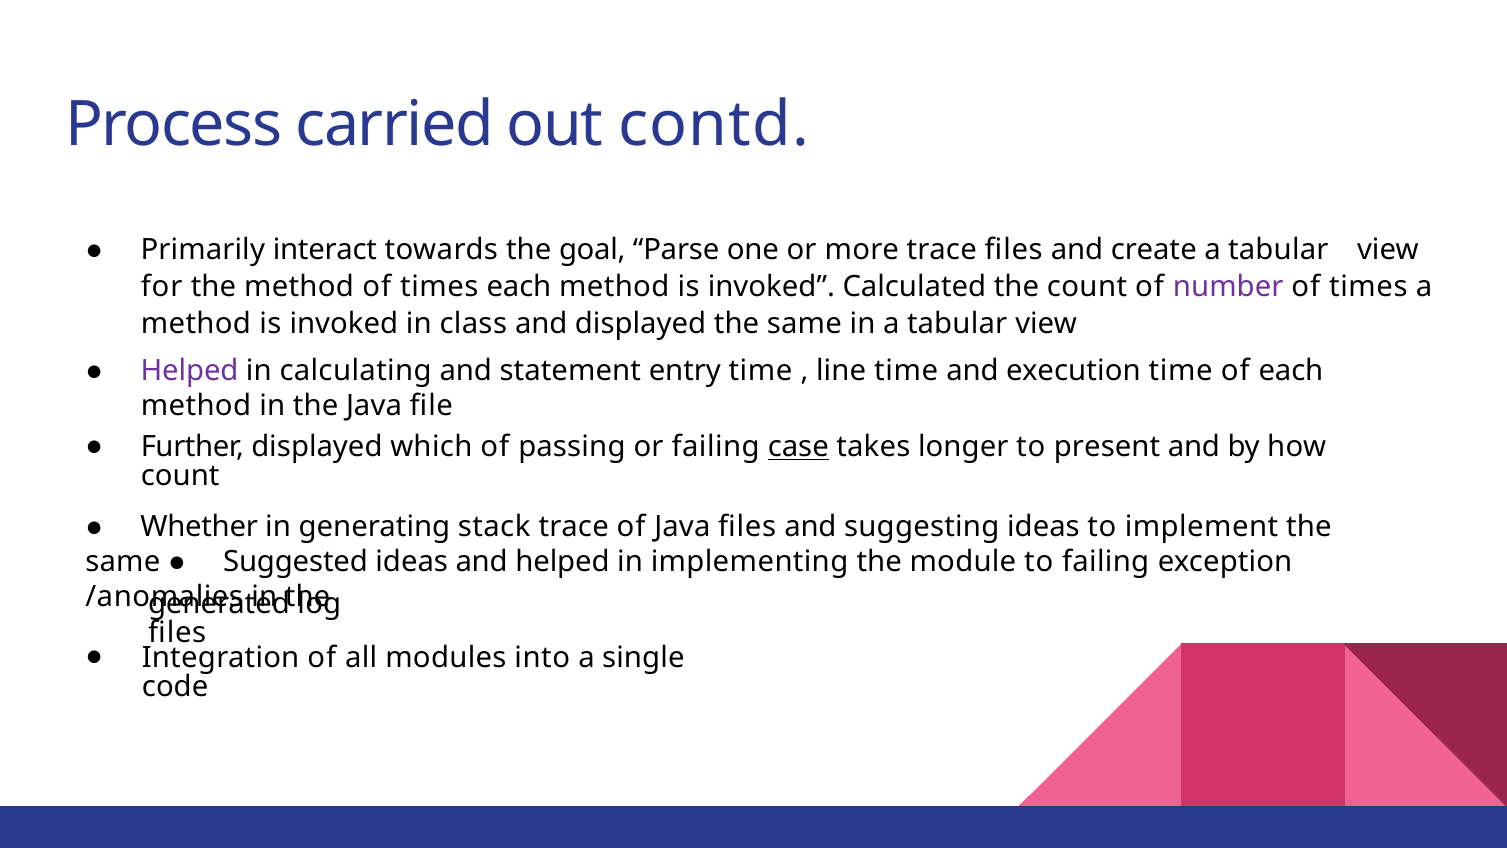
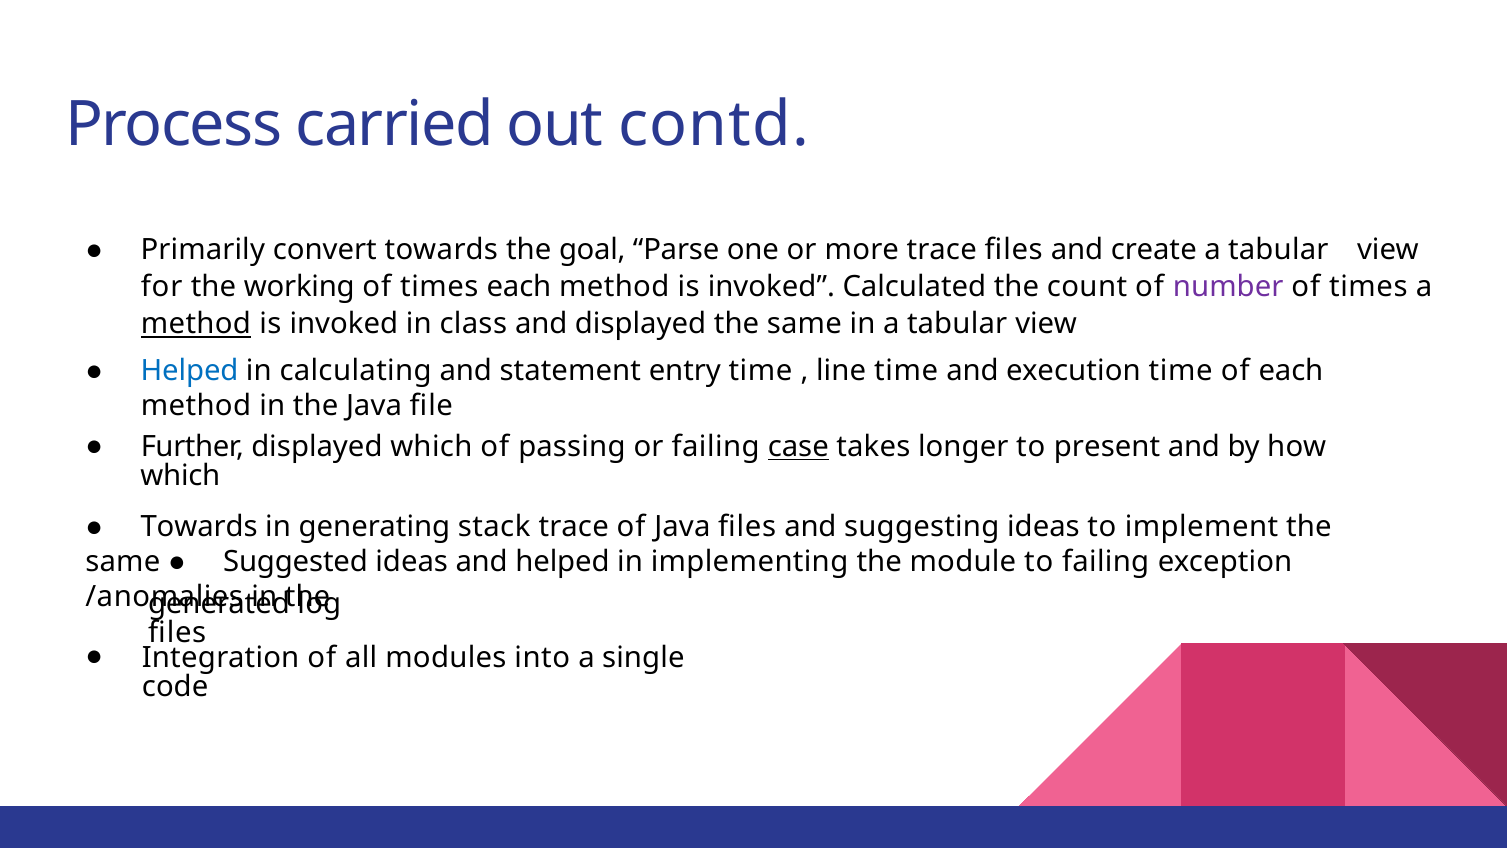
interact: interact -> convert
the method: method -> working
method at (196, 324) underline: none -> present
Helped at (190, 371) colour: purple -> blue
count at (180, 476): count -> which
Whether at (199, 526): Whether -> Towards
